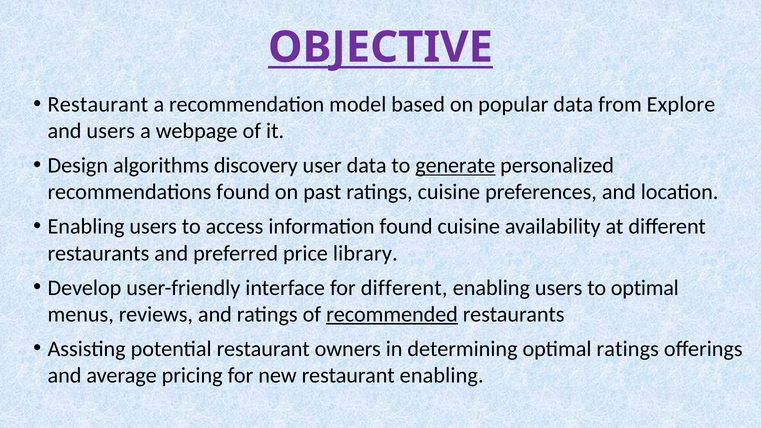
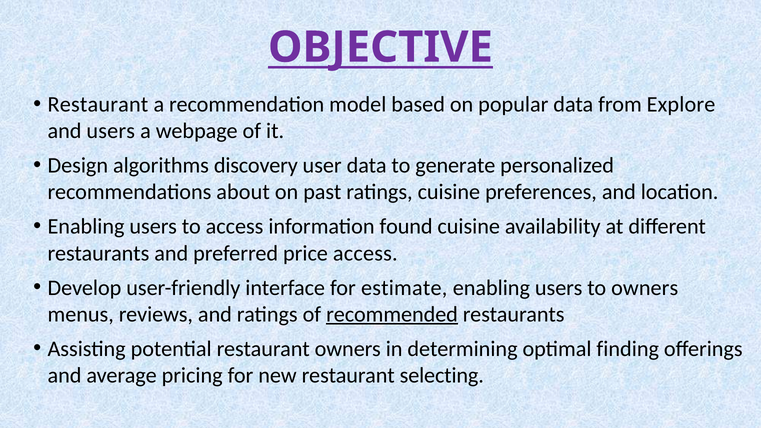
generate underline: present -> none
recommendations found: found -> about
price library: library -> access
for different: different -> estimate
to optimal: optimal -> owners
optimal ratings: ratings -> finding
restaurant enabling: enabling -> selecting
